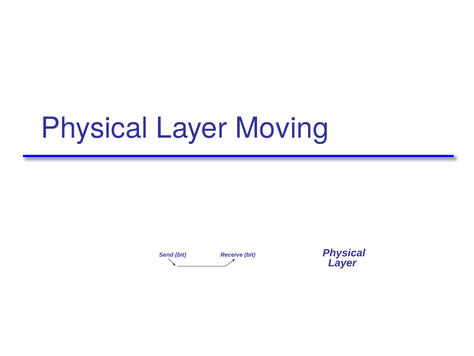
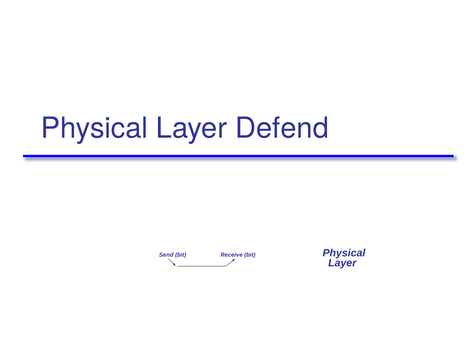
Moving: Moving -> Defend
